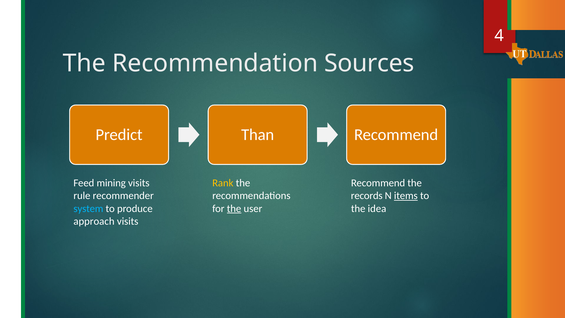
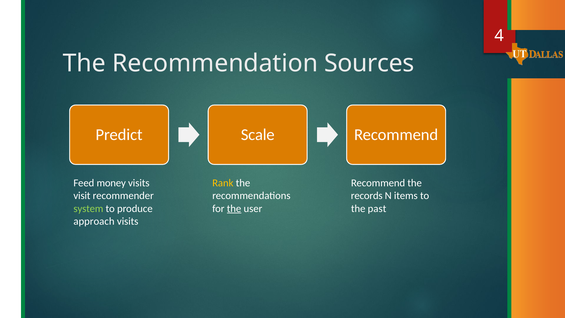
Than: Than -> Scale
mining: mining -> money
rule: rule -> visit
items underline: present -> none
system colour: light blue -> light green
idea: idea -> past
